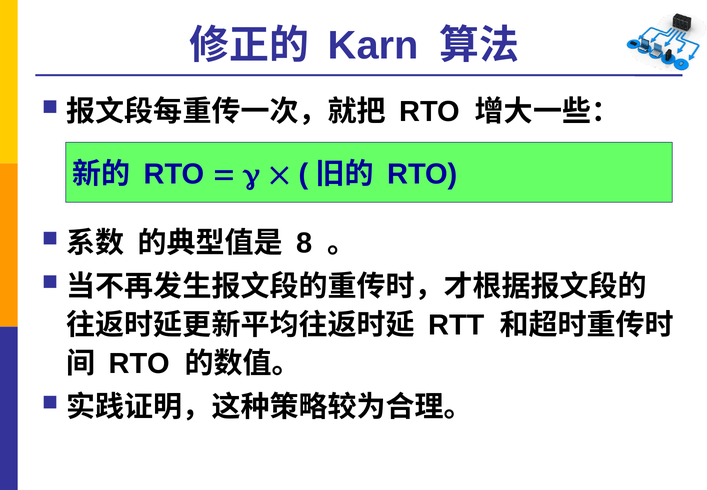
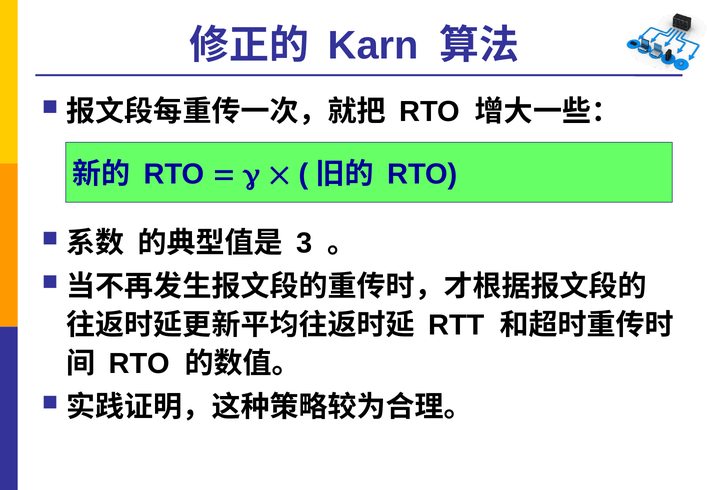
8: 8 -> 3
